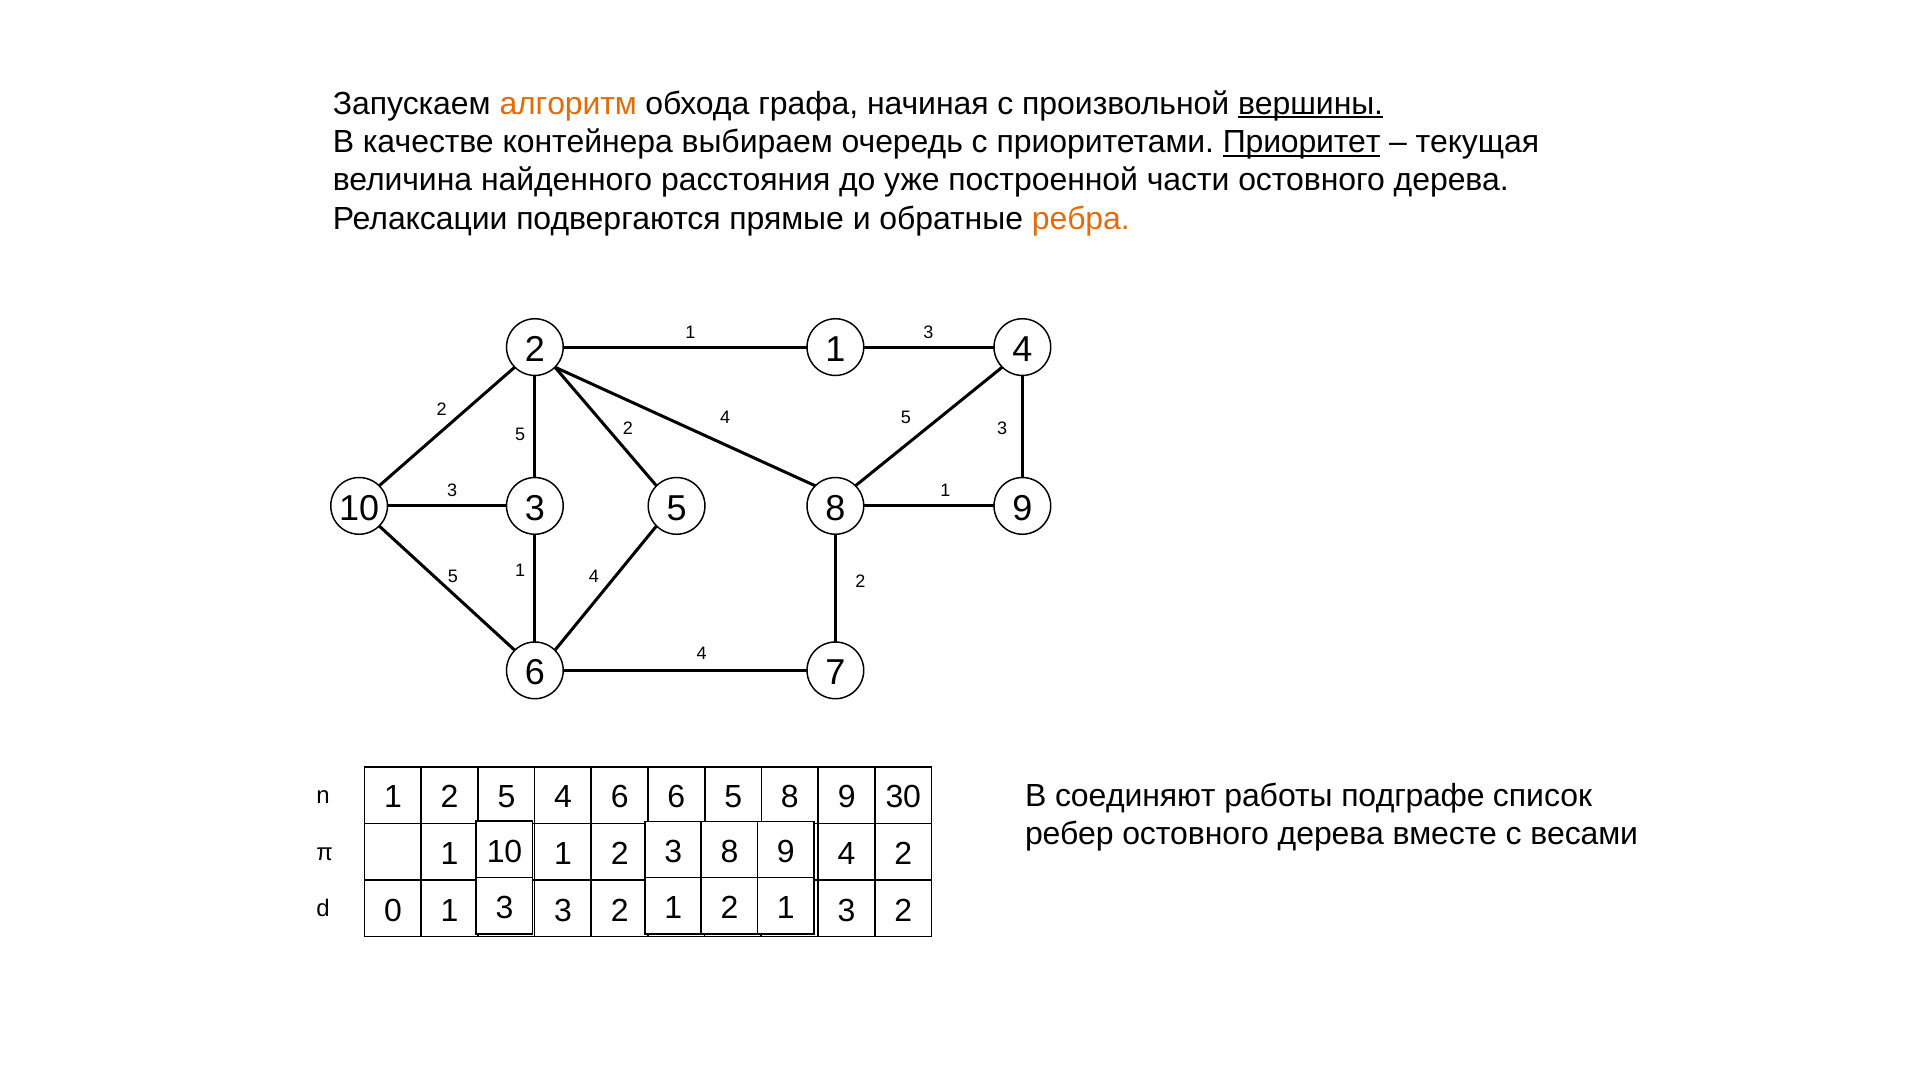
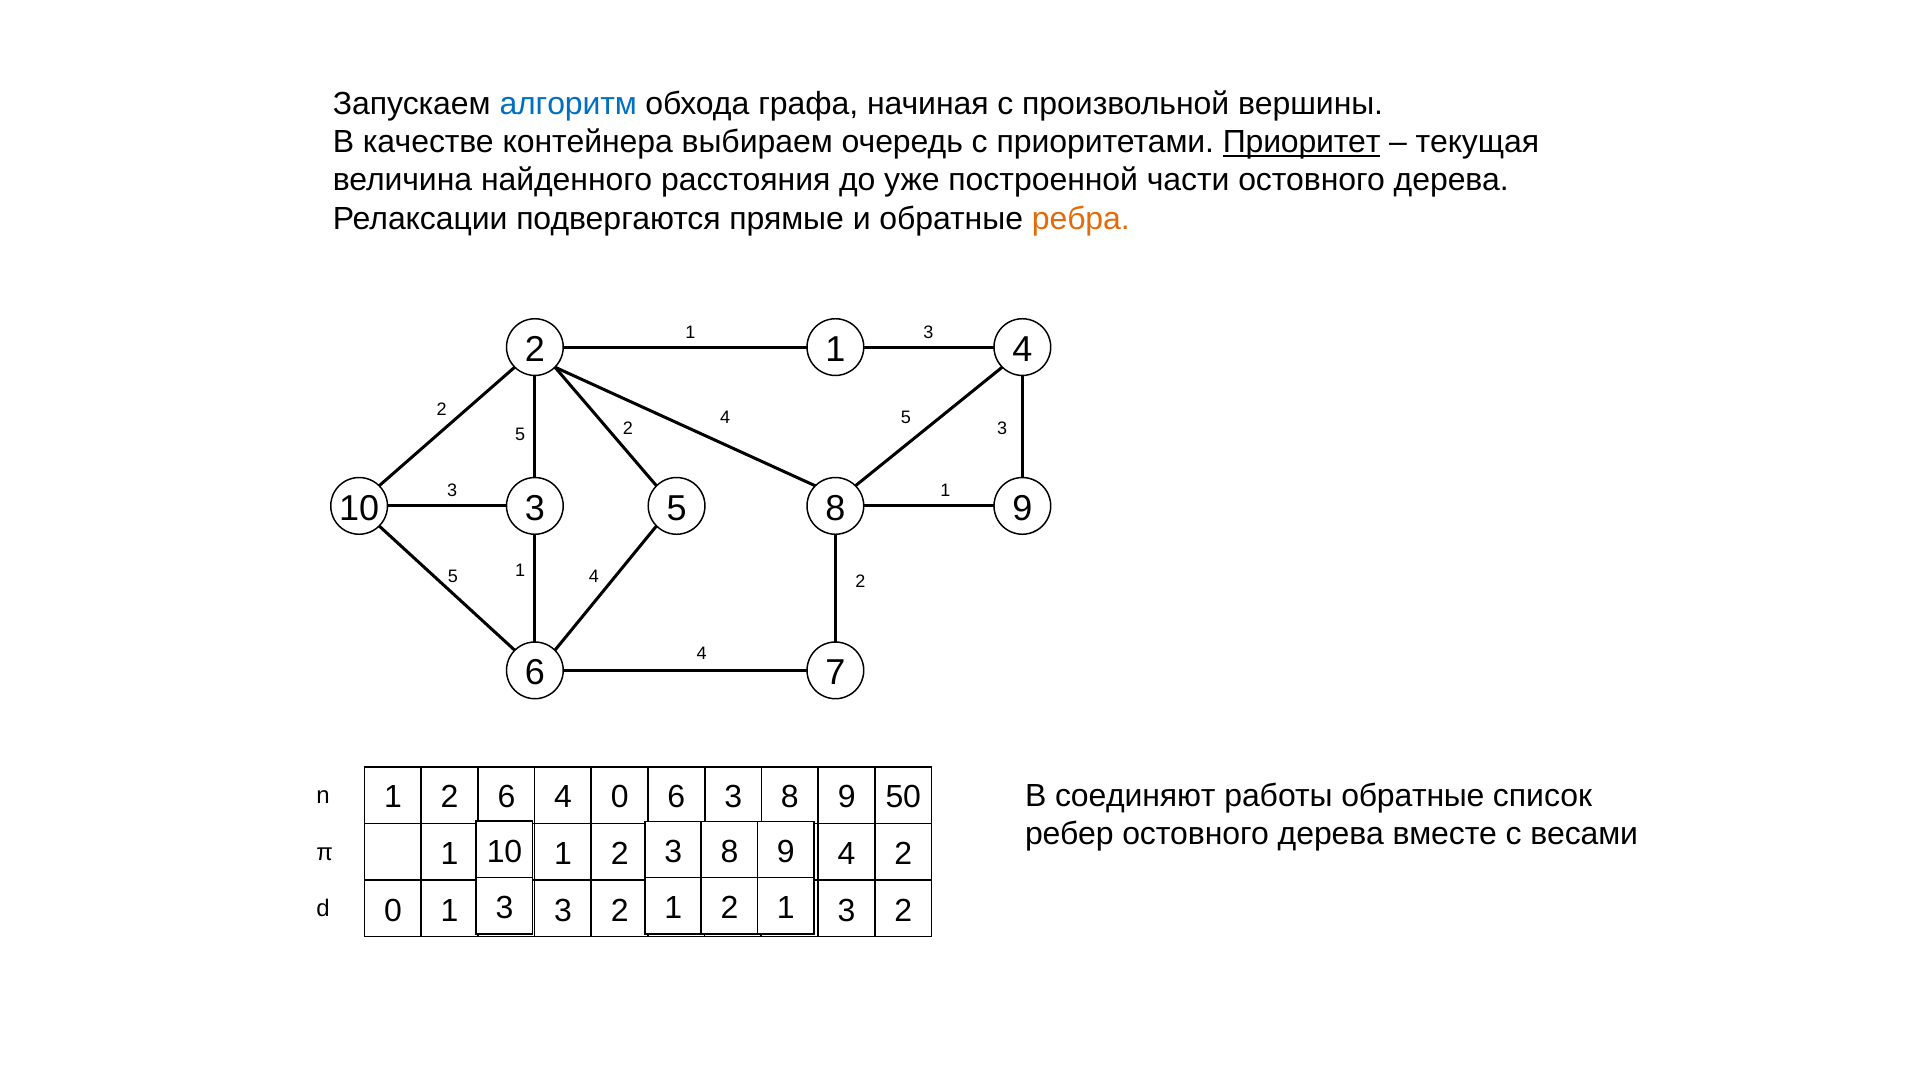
алгоритм colour: orange -> blue
вершины underline: present -> none
работы подграфе: подграфе -> обратные
1 2 5: 5 -> 6
6 at (620, 797): 6 -> 0
5 at (733, 797): 5 -> 3
30: 30 -> 50
